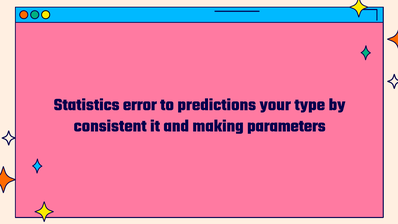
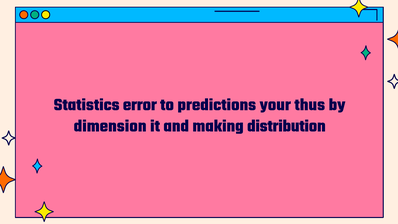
type: type -> thus
consistent: consistent -> dimension
parameters: parameters -> distribution
